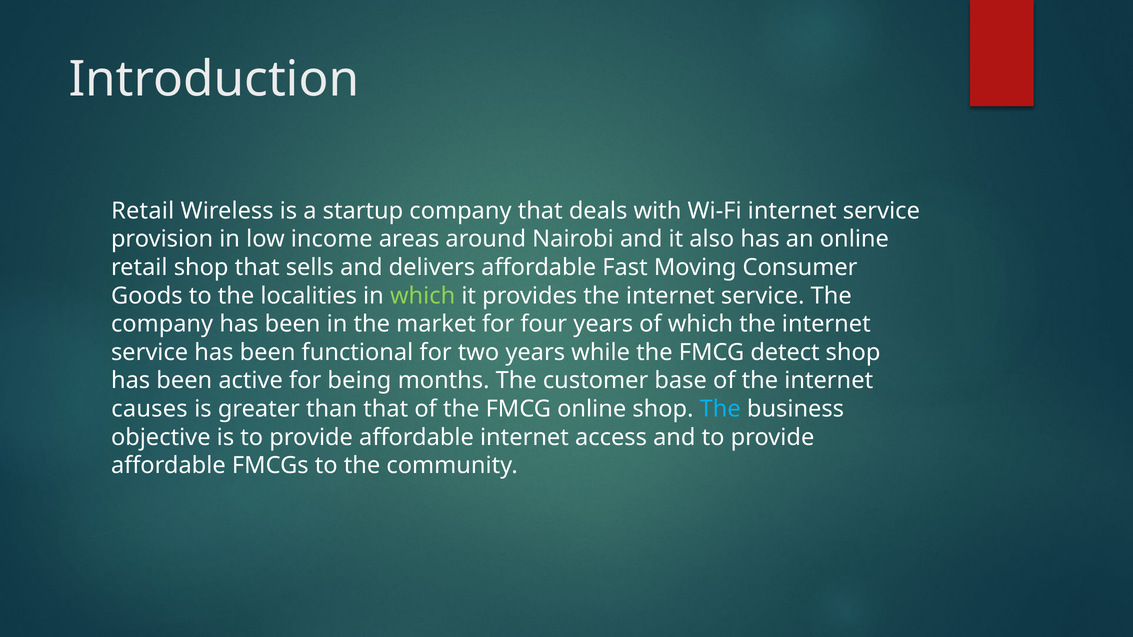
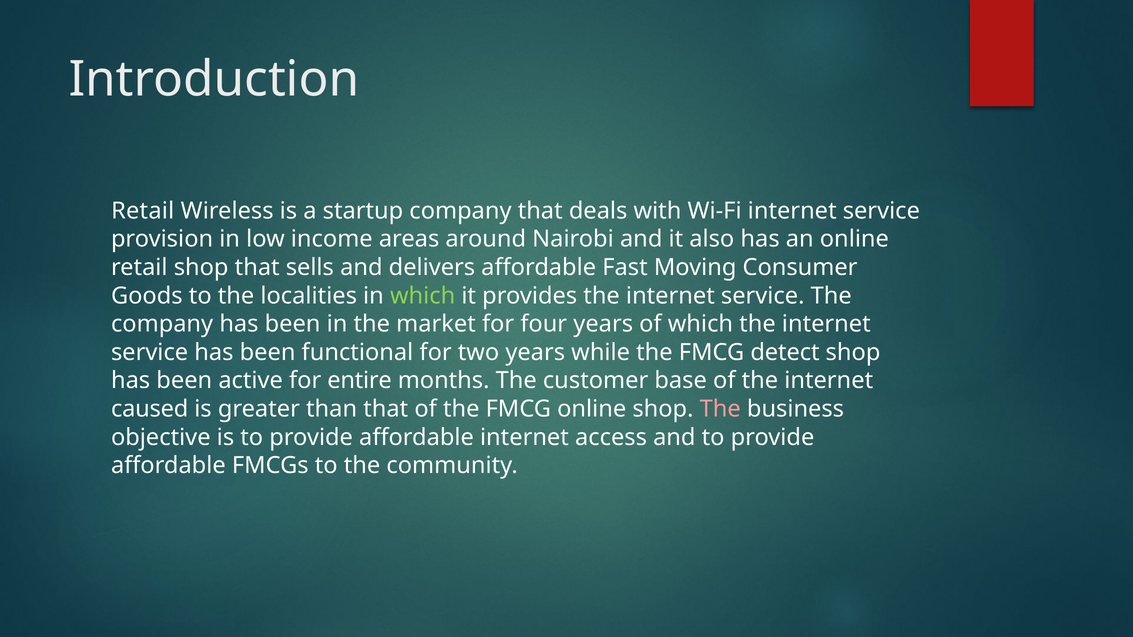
being: being -> entire
causes: causes -> caused
The at (720, 409) colour: light blue -> pink
